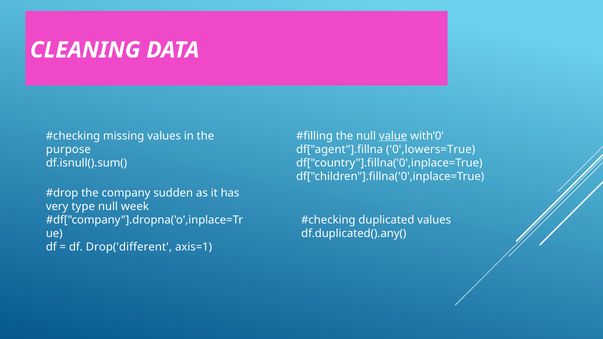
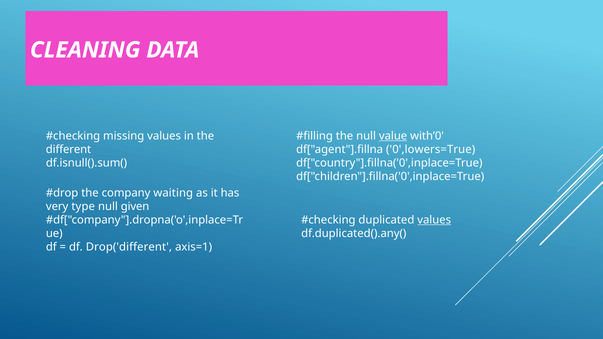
purpose: purpose -> different
sudden: sudden -> waiting
week: week -> given
values at (434, 220) underline: none -> present
